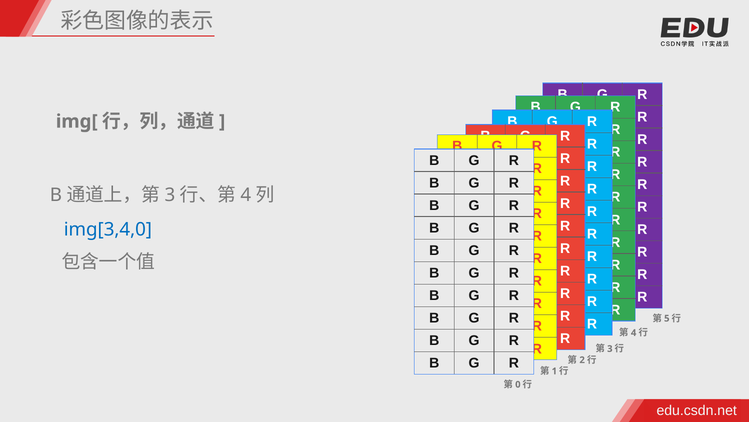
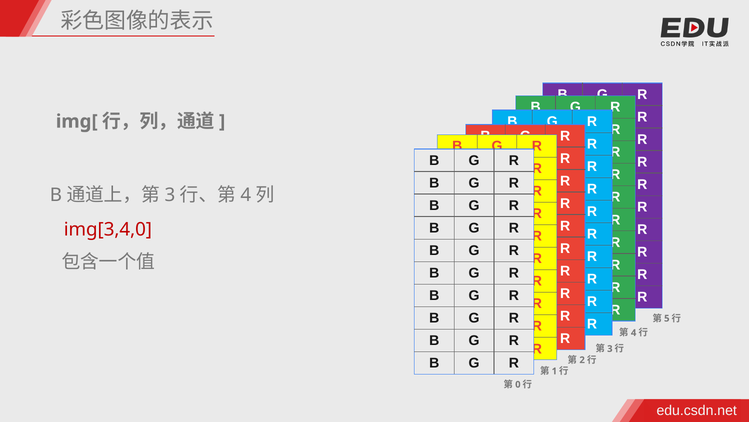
img[3,4,0 colour: blue -> red
